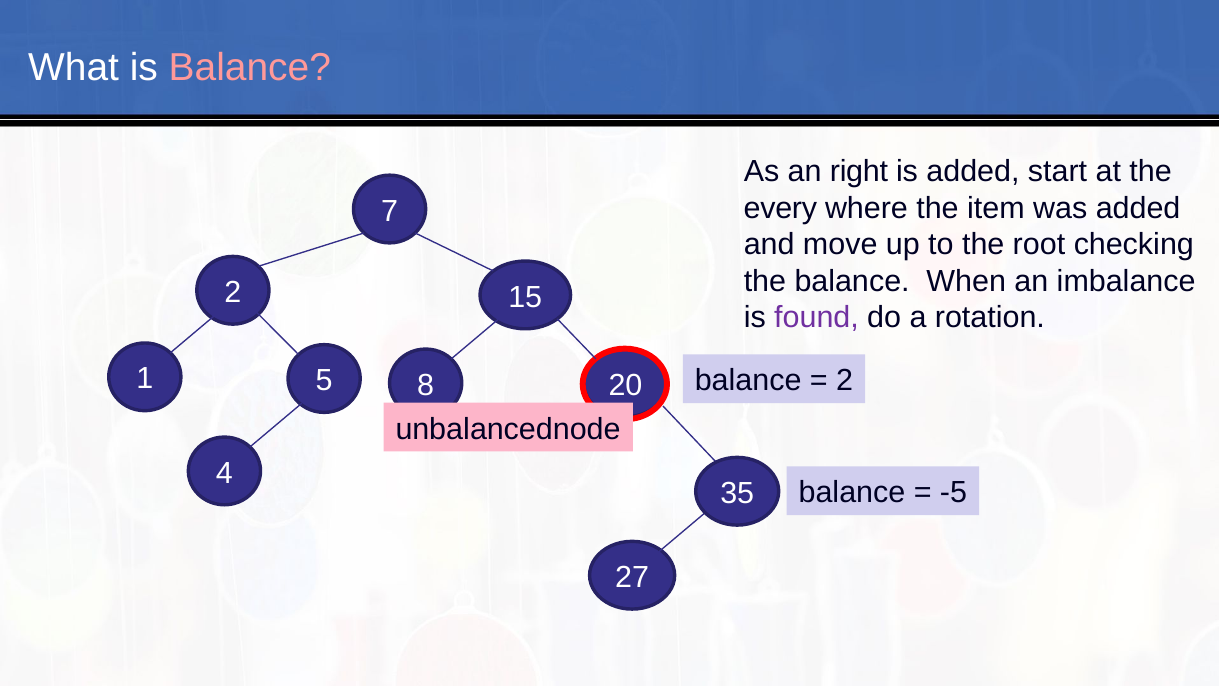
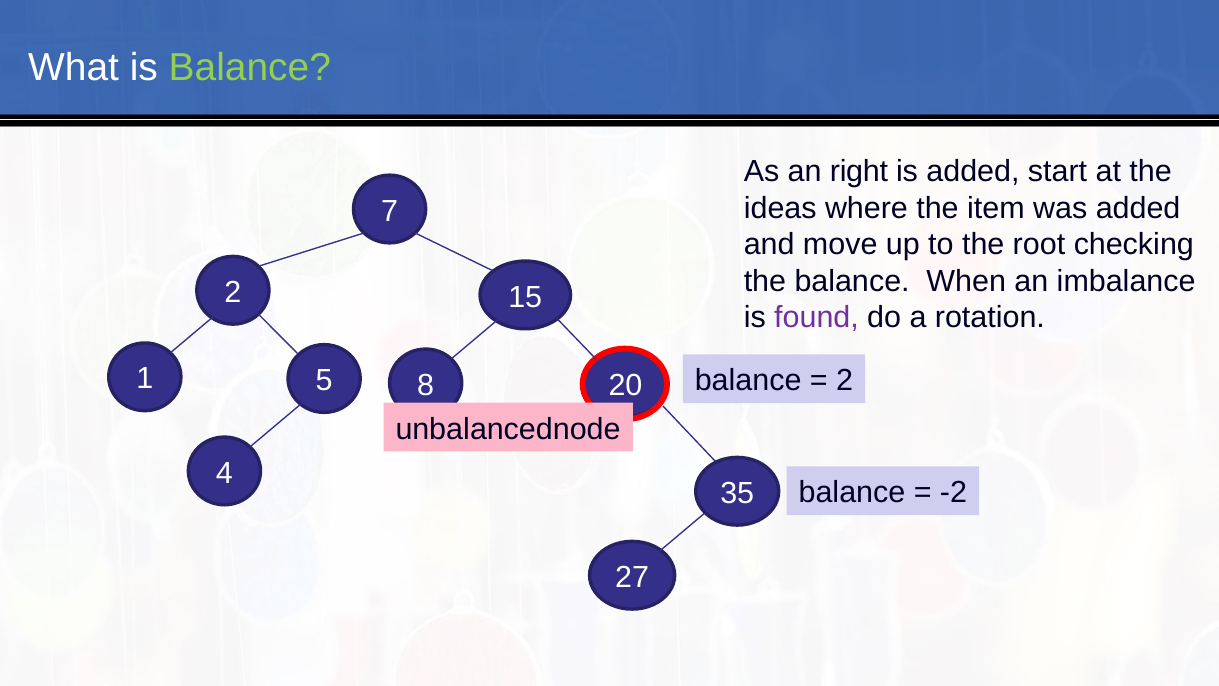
Balance at (250, 68) colour: pink -> light green
every: every -> ideas
-5: -5 -> -2
